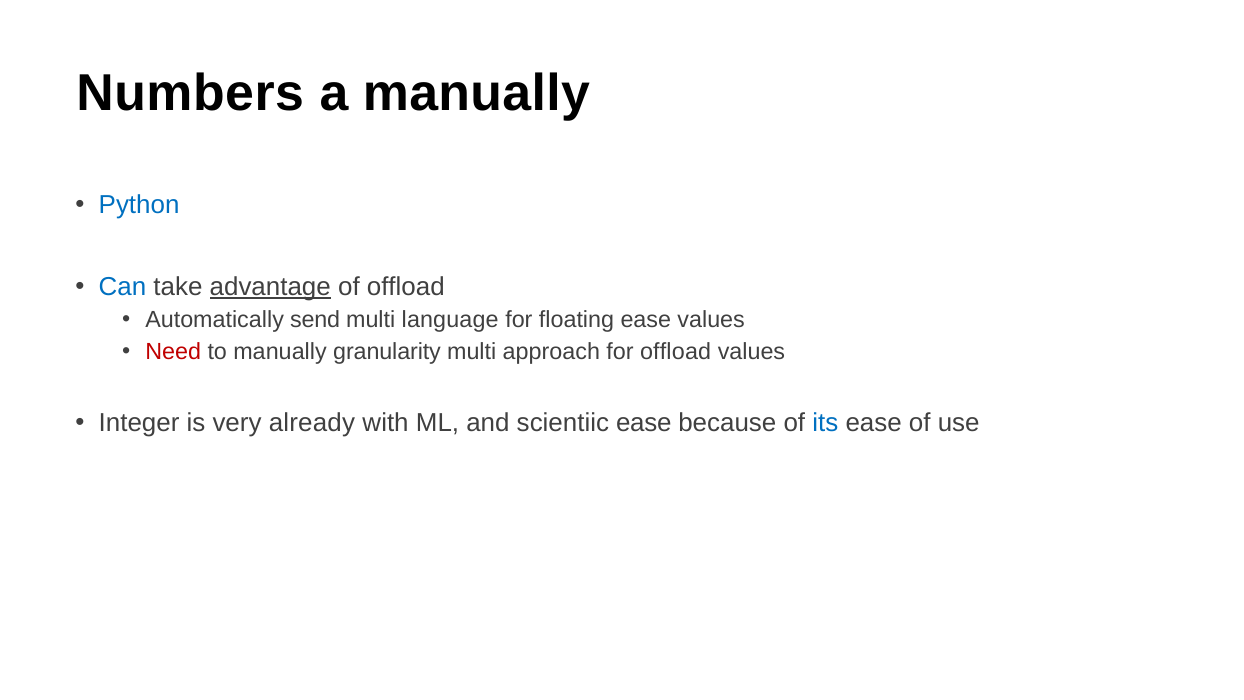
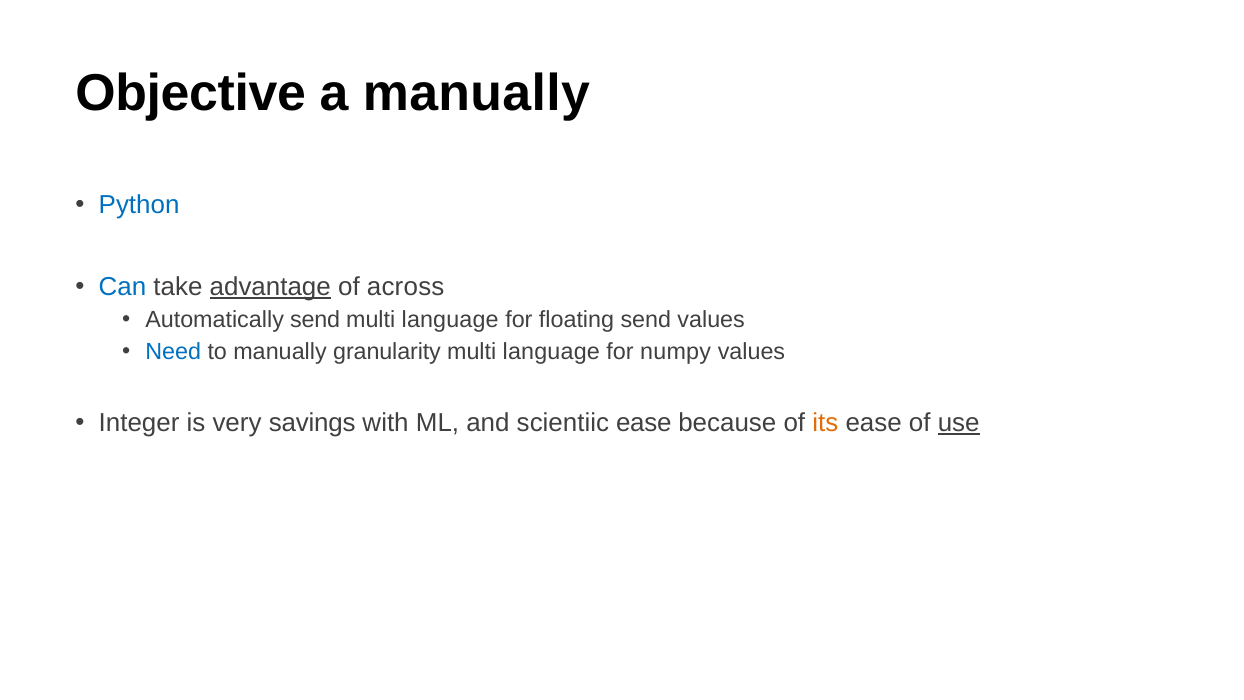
Numbers: Numbers -> Objective
of offload: offload -> across
floating ease: ease -> send
Need colour: red -> blue
approach at (551, 351): approach -> language
for offload: offload -> numpy
already: already -> savings
its colour: blue -> orange
use underline: none -> present
